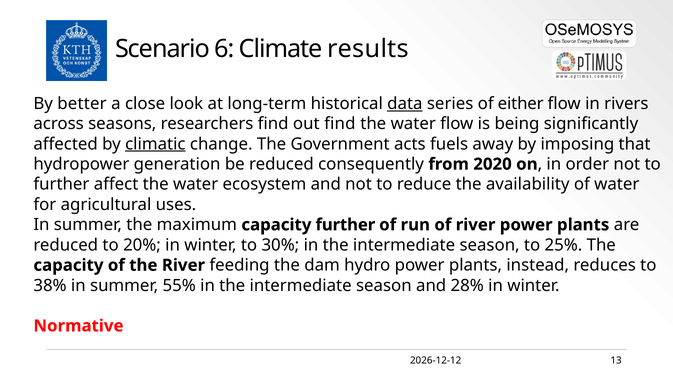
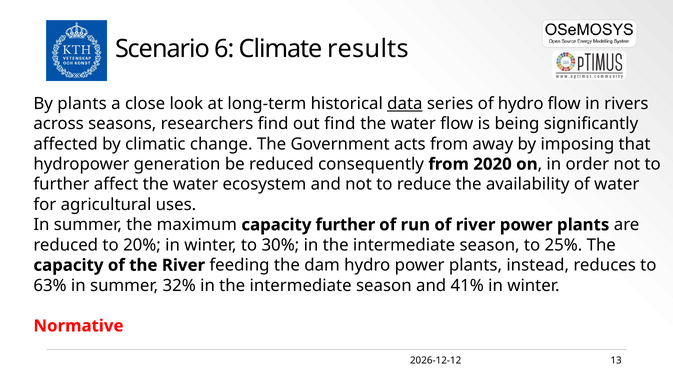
By better: better -> plants
of either: either -> hydro
climatic underline: present -> none
acts fuels: fuels -> from
38%: 38% -> 63%
55%: 55% -> 32%
28%: 28% -> 41%
